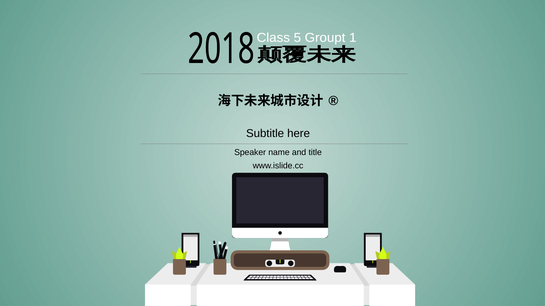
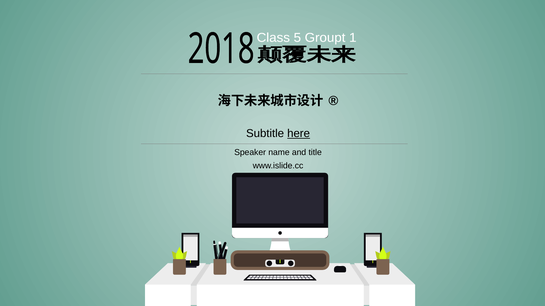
here underline: none -> present
